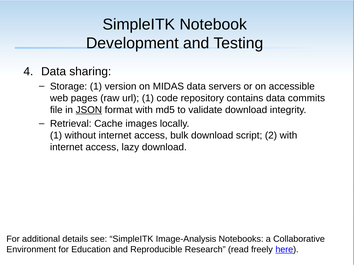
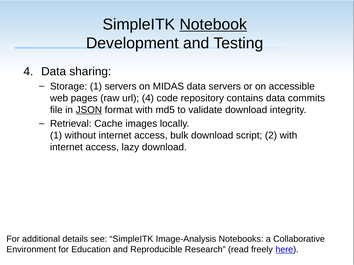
Notebook underline: none -> present
1 version: version -> servers
url 1: 1 -> 4
